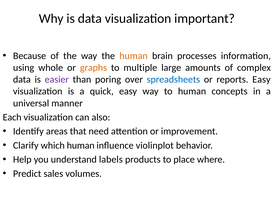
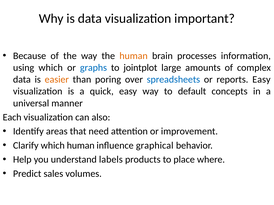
using whole: whole -> which
graphs colour: orange -> blue
multiple: multiple -> jointplot
easier colour: purple -> orange
to human: human -> default
violinplot: violinplot -> graphical
